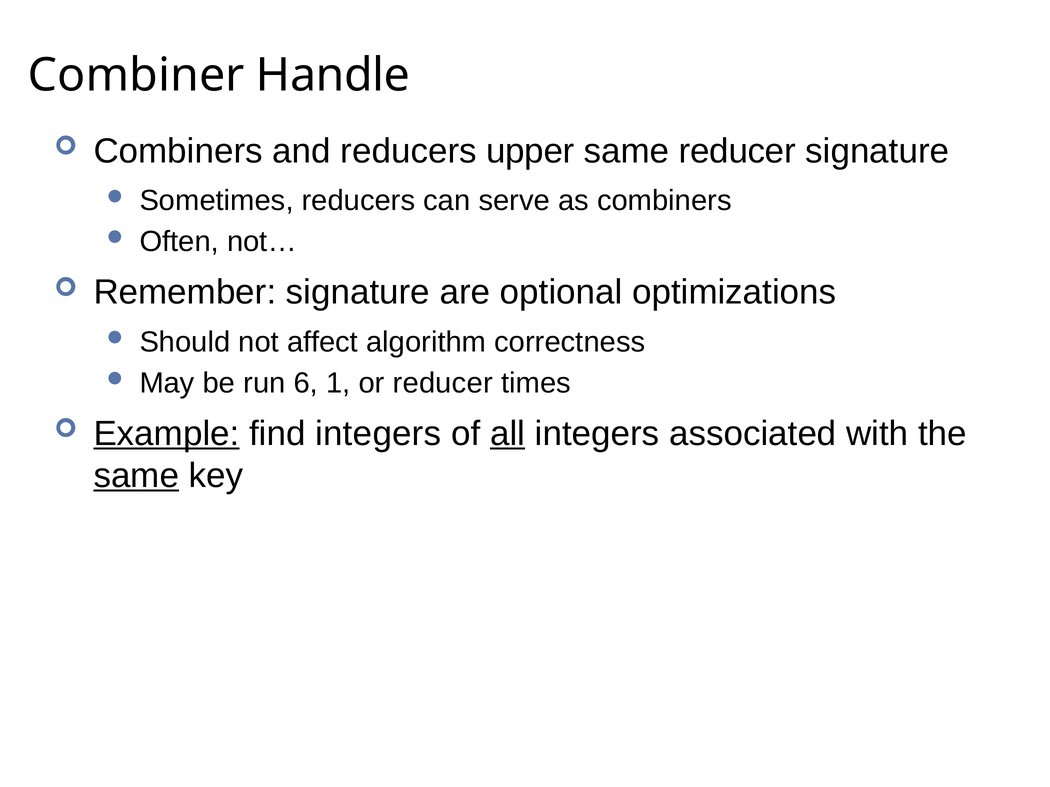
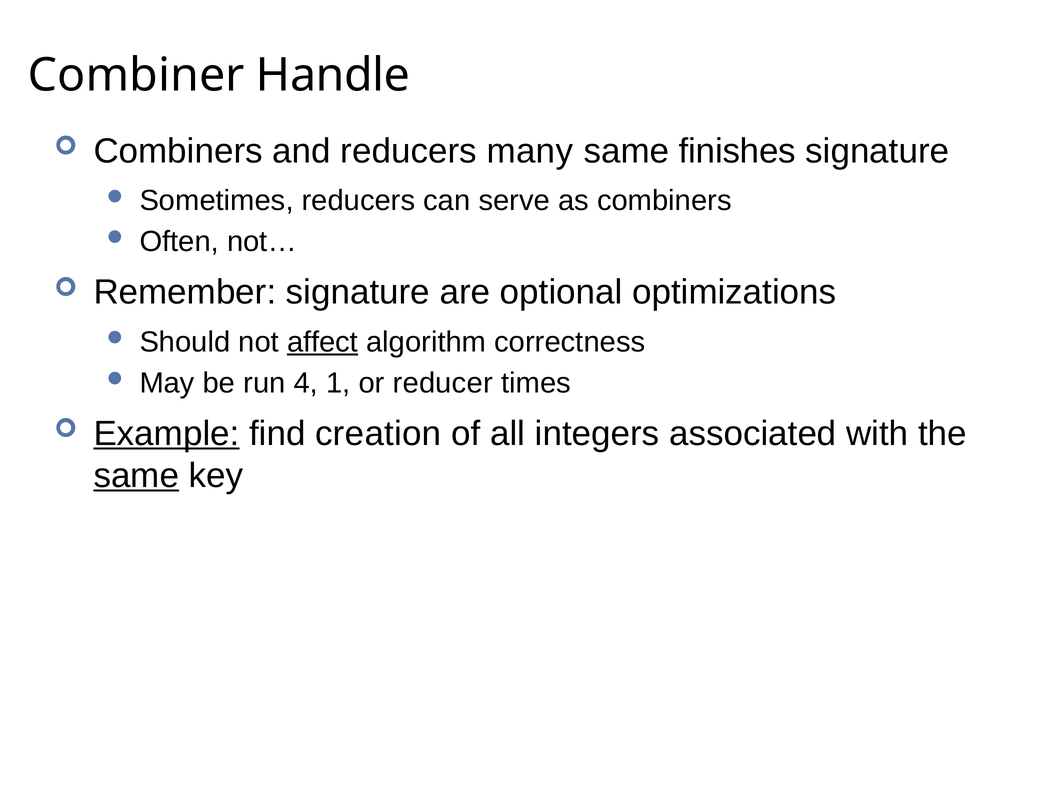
upper: upper -> many
same reducer: reducer -> finishes
affect underline: none -> present
6: 6 -> 4
find integers: integers -> creation
all underline: present -> none
